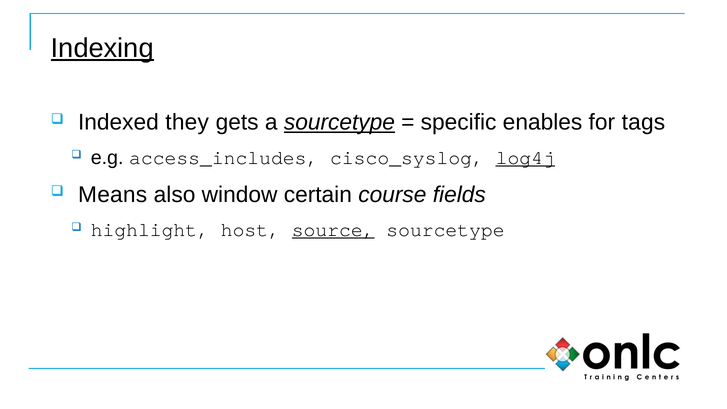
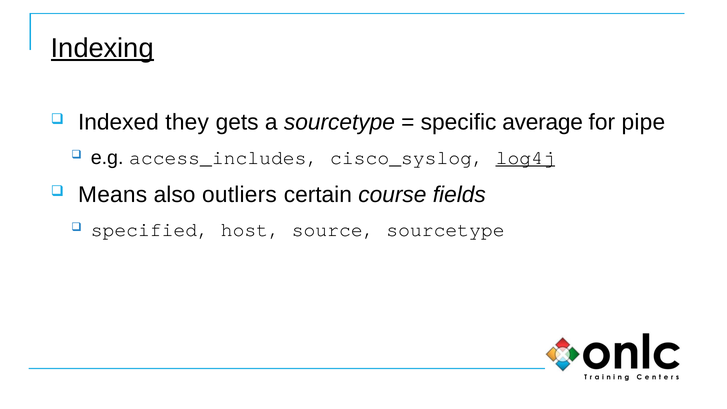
sourcetype at (339, 122) underline: present -> none
enables: enables -> average
tags: tags -> pipe
window: window -> outliers
highlight: highlight -> specified
source underline: present -> none
